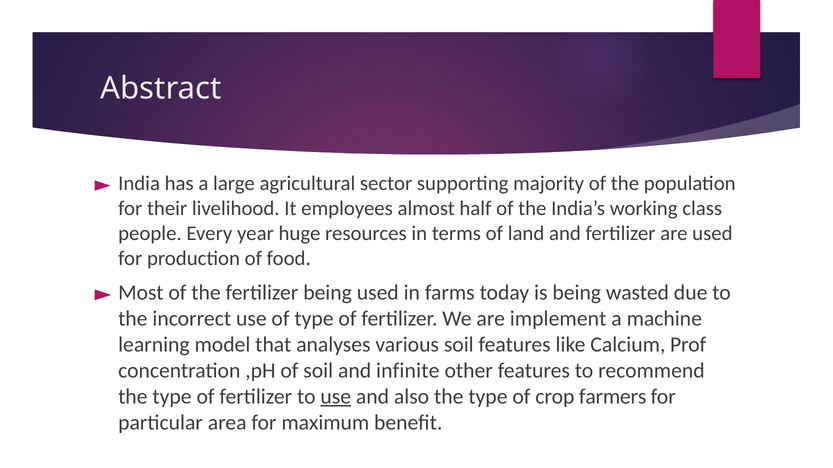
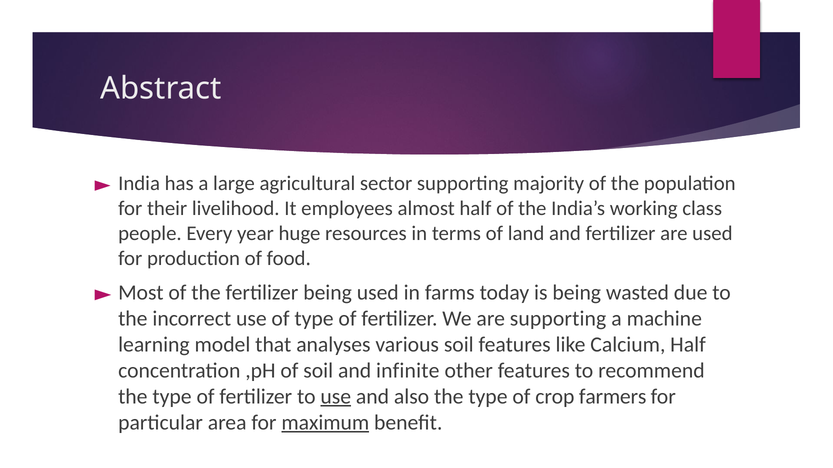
are implement: implement -> supporting
Calcium Prof: Prof -> Half
maximum underline: none -> present
